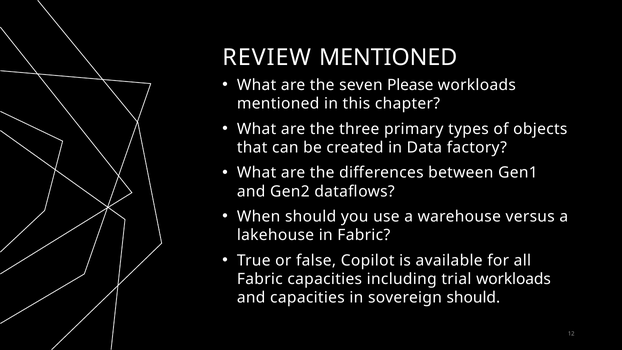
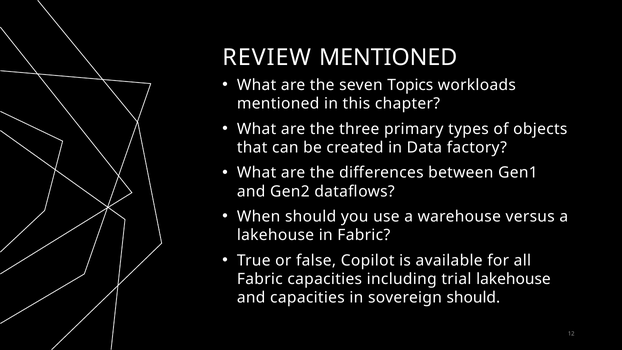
Please: Please -> Topics
trial workloads: workloads -> lakehouse
